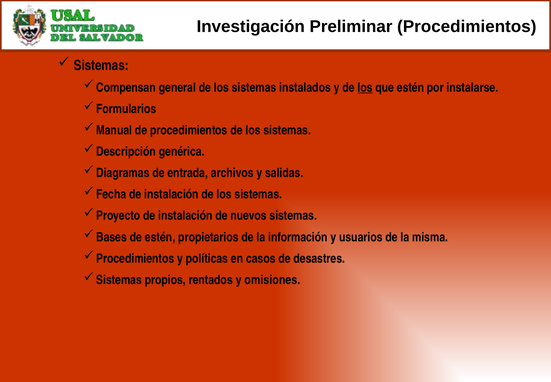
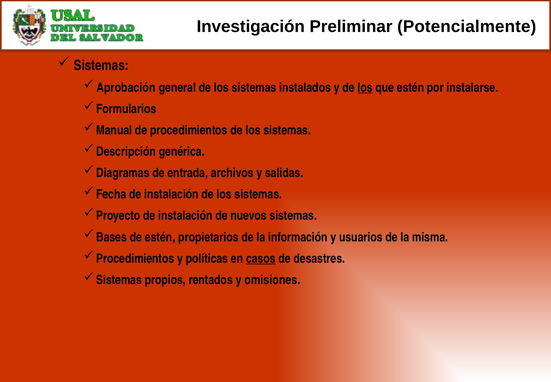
Preliminar Procedimientos: Procedimientos -> Potencialmente
Compensan: Compensan -> Aprobación
casos underline: none -> present
